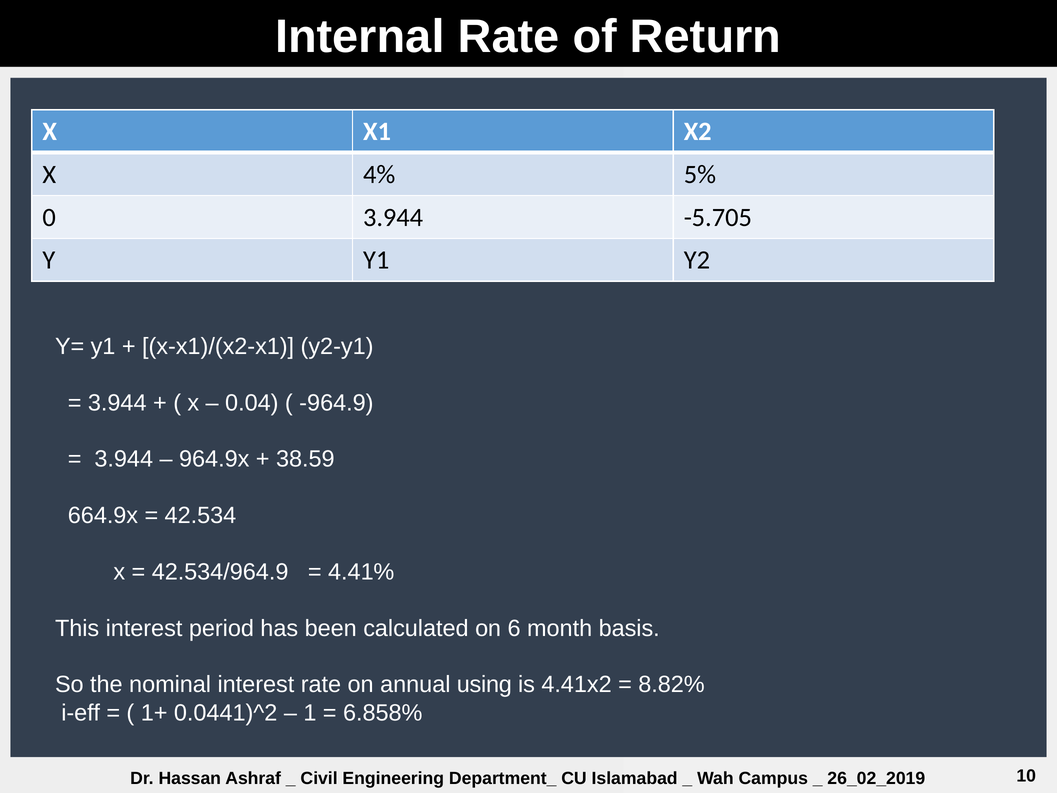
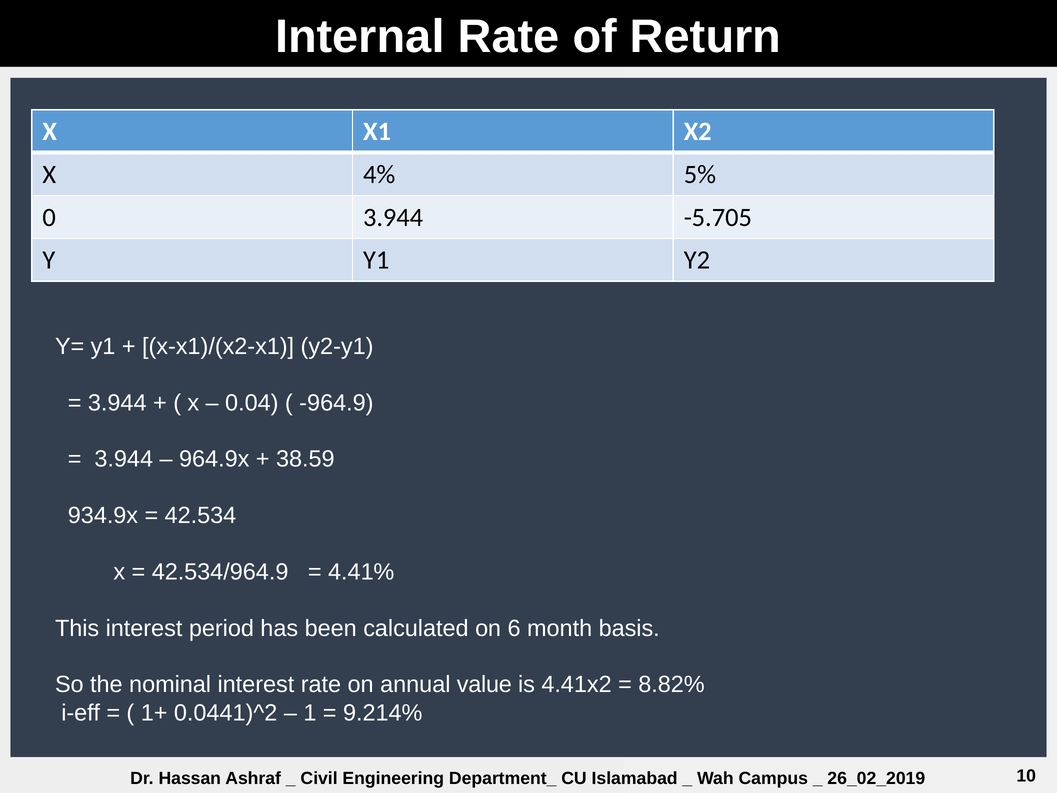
664.9x: 664.9x -> 934.9x
using: using -> value
6.858%: 6.858% -> 9.214%
